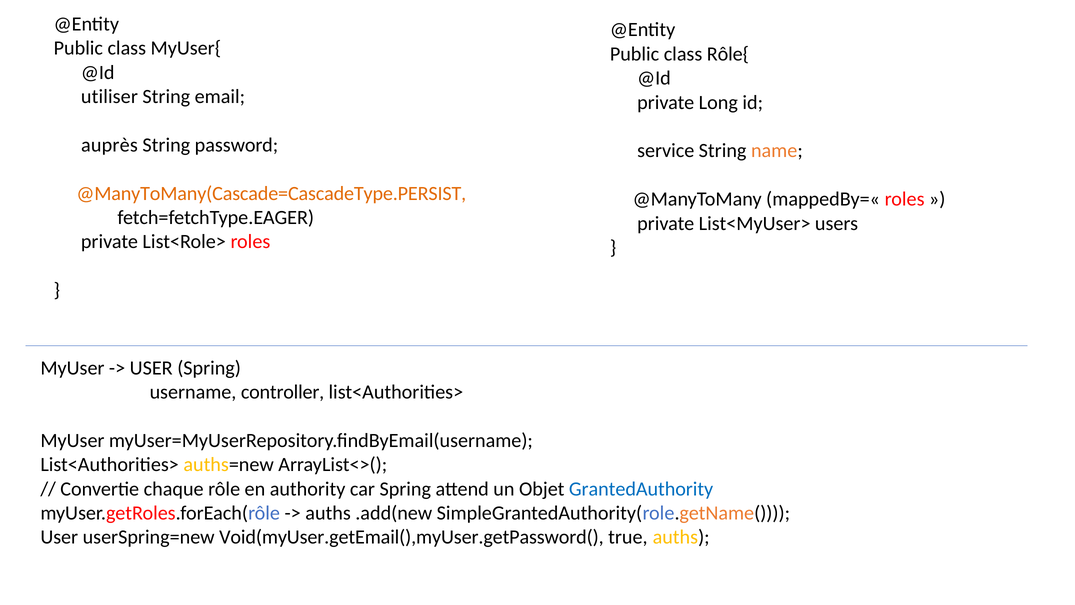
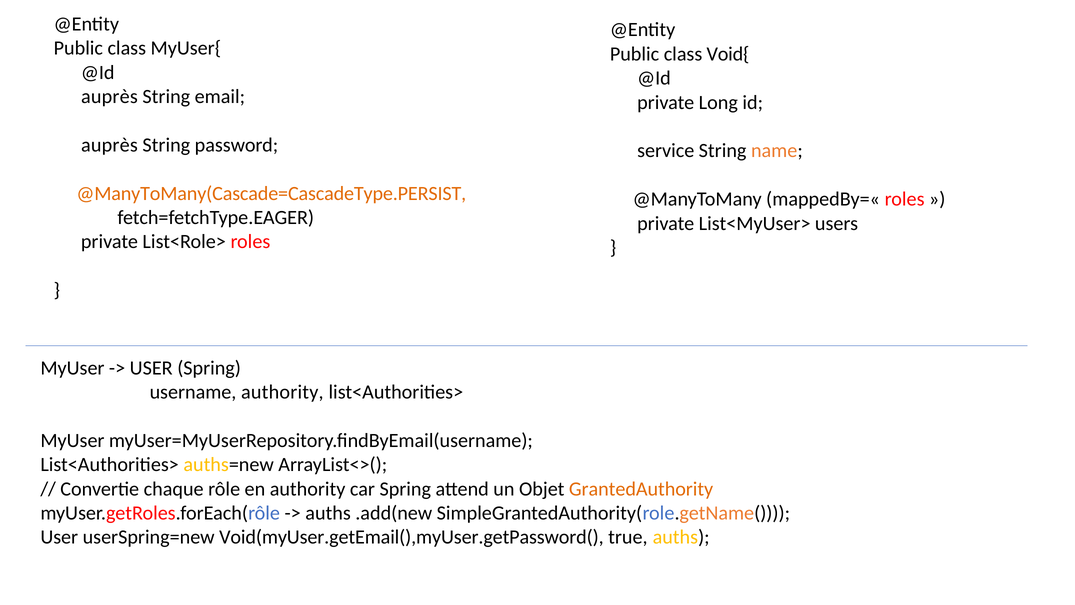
Rôle{: Rôle{ -> Void{
utiliser at (109, 97): utiliser -> auprès
username controller: controller -> authority
GrantedAuthority colour: blue -> orange
